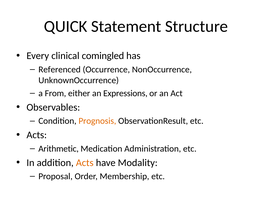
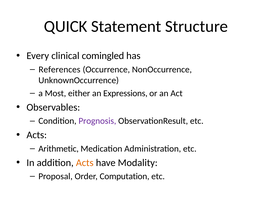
Referenced: Referenced -> References
From: From -> Most
Prognosis colour: orange -> purple
Membership: Membership -> Computation
